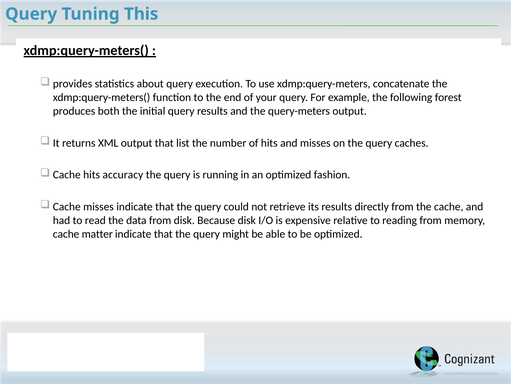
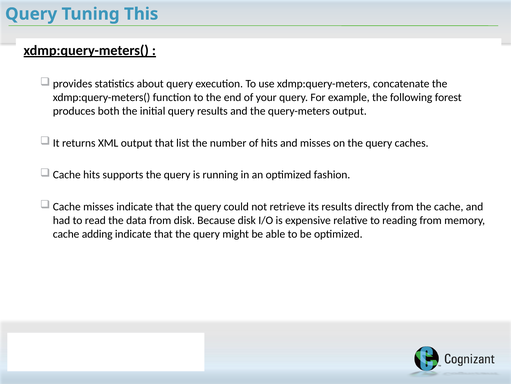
accuracy: accuracy -> supports
matter: matter -> adding
